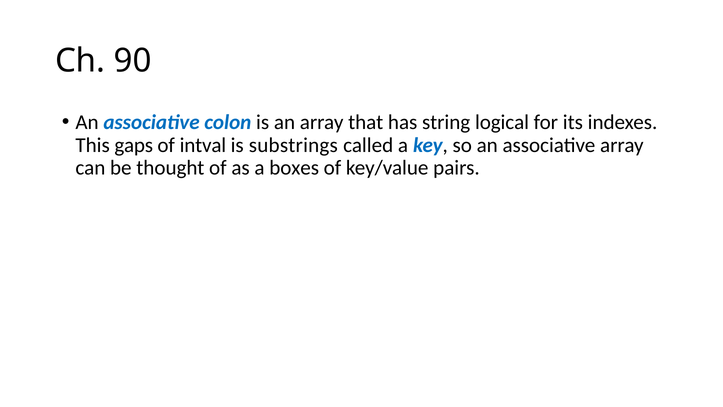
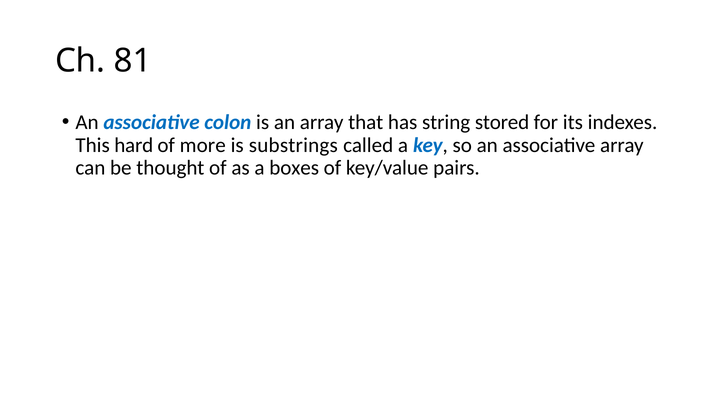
90: 90 -> 81
logical: logical -> stored
gaps: gaps -> hard
intval: intval -> more
